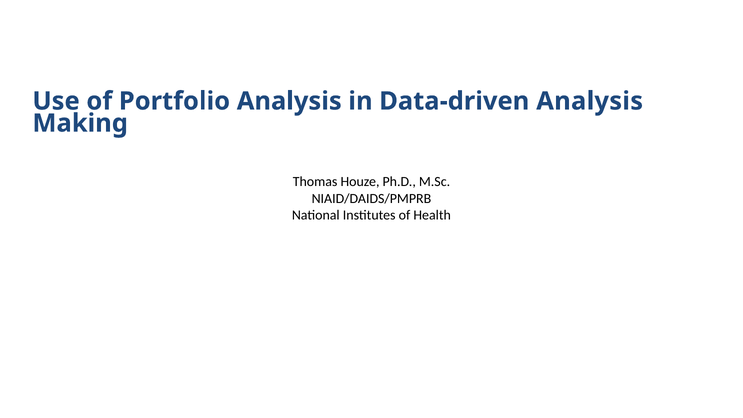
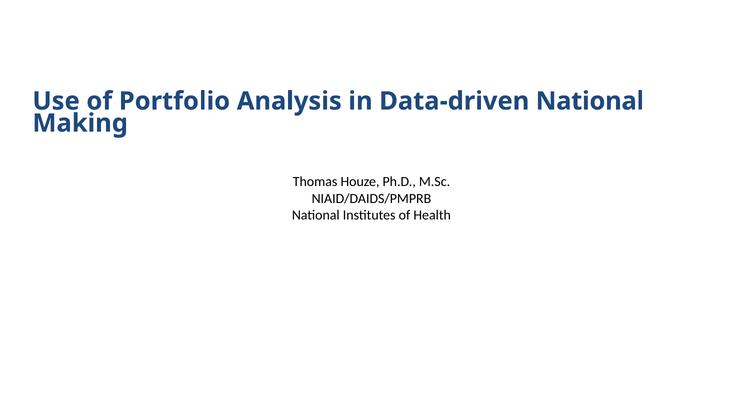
Data-driven Analysis: Analysis -> National
